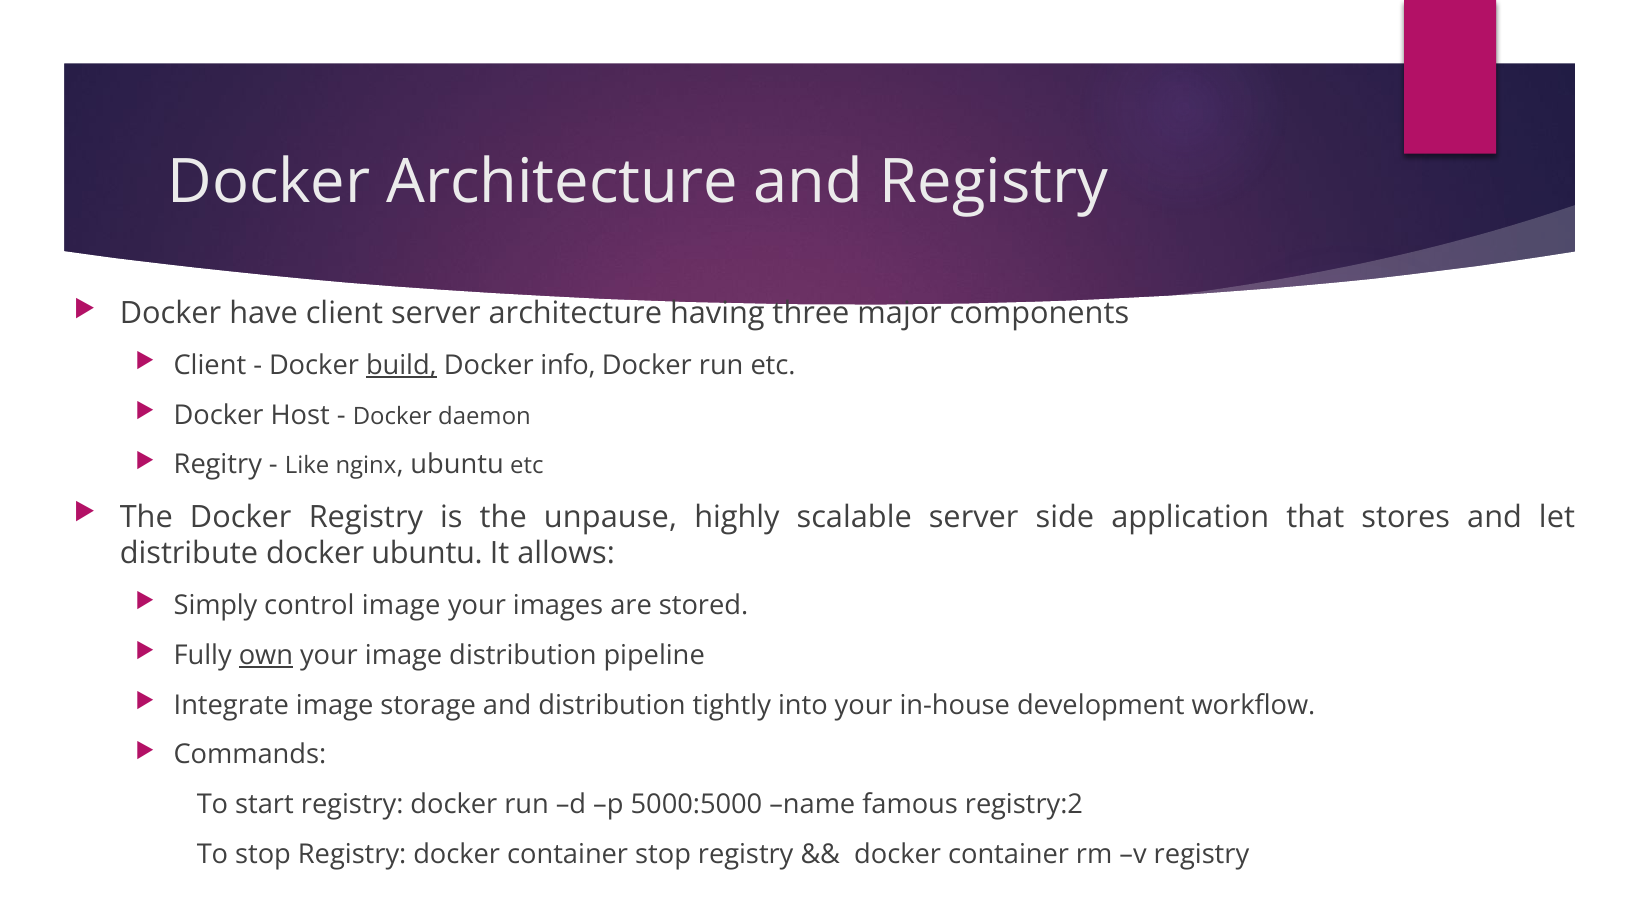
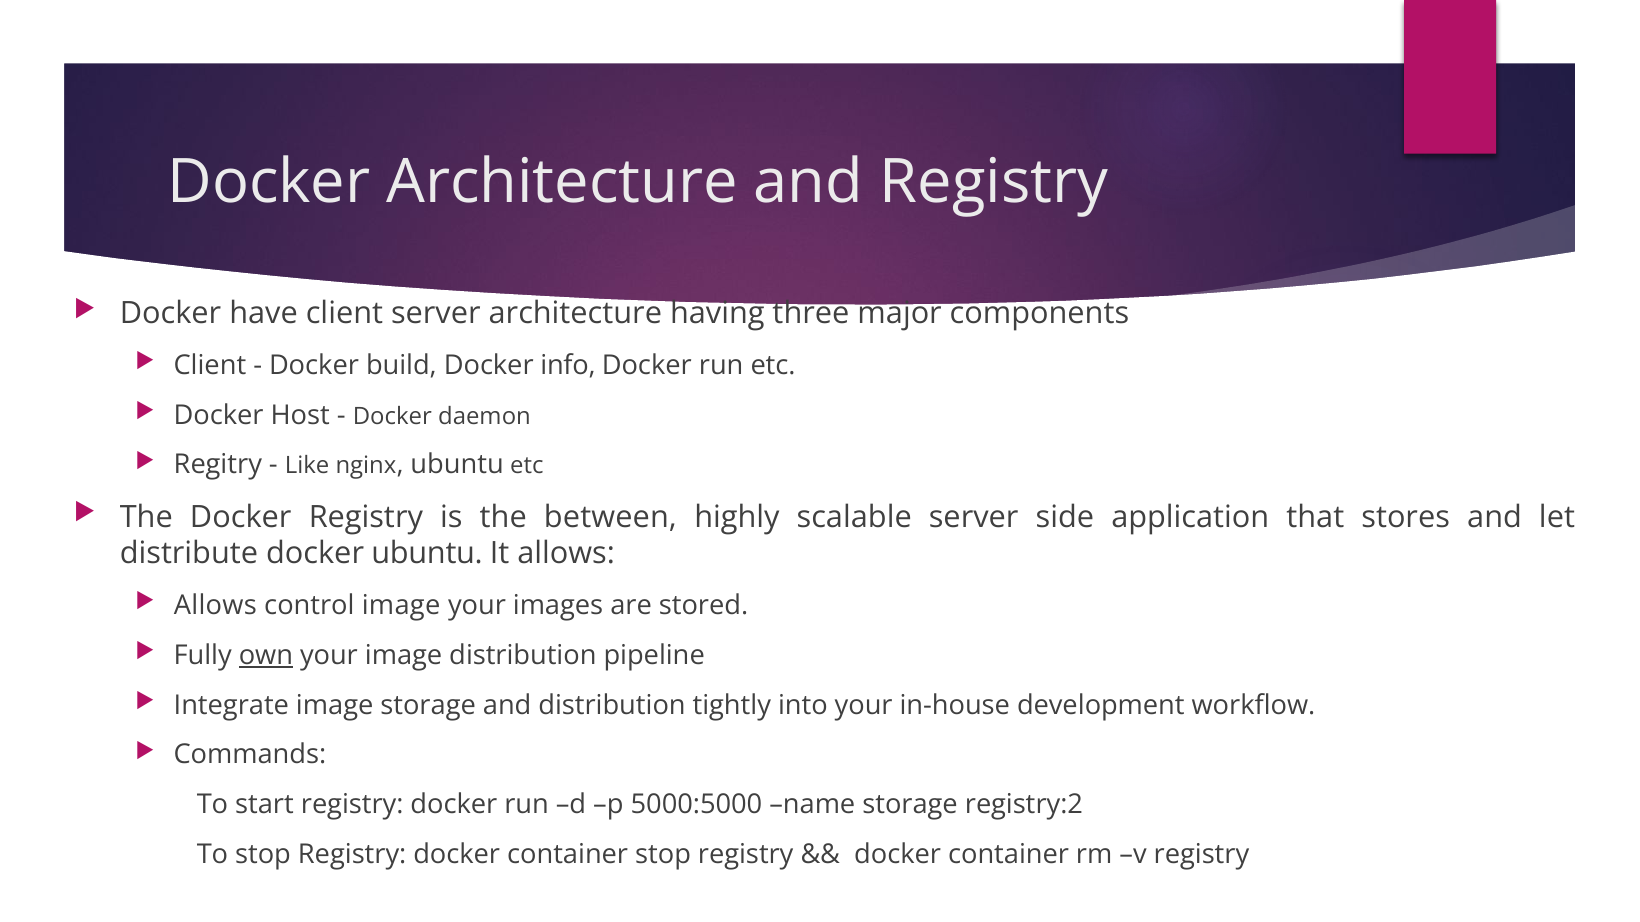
build underline: present -> none
unpause: unpause -> between
Simply at (216, 606): Simply -> Allows
name famous: famous -> storage
